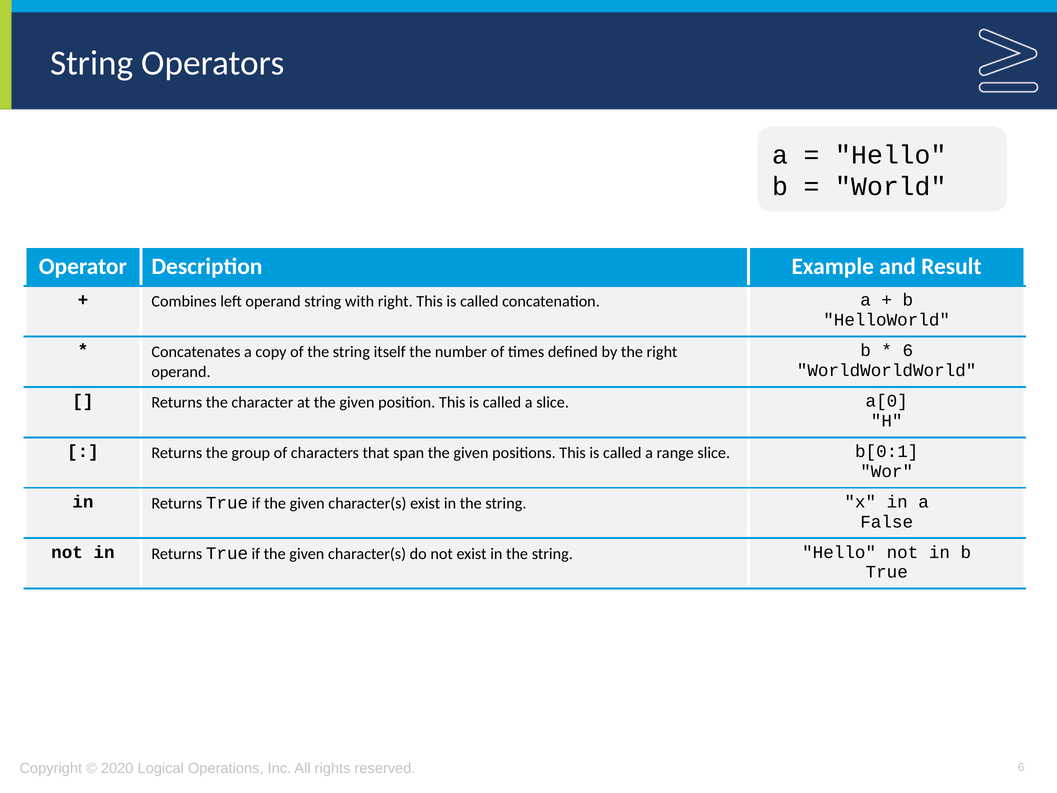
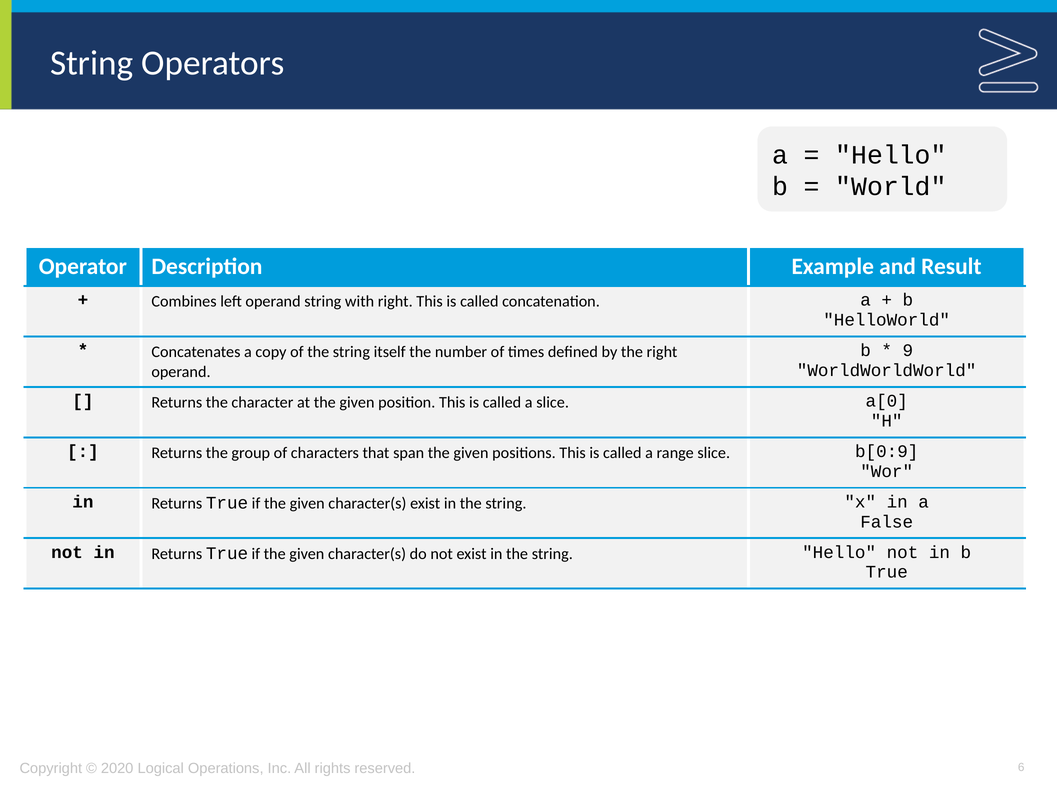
6 at (908, 350): 6 -> 9
b[0:1: b[0:1 -> b[0:9
